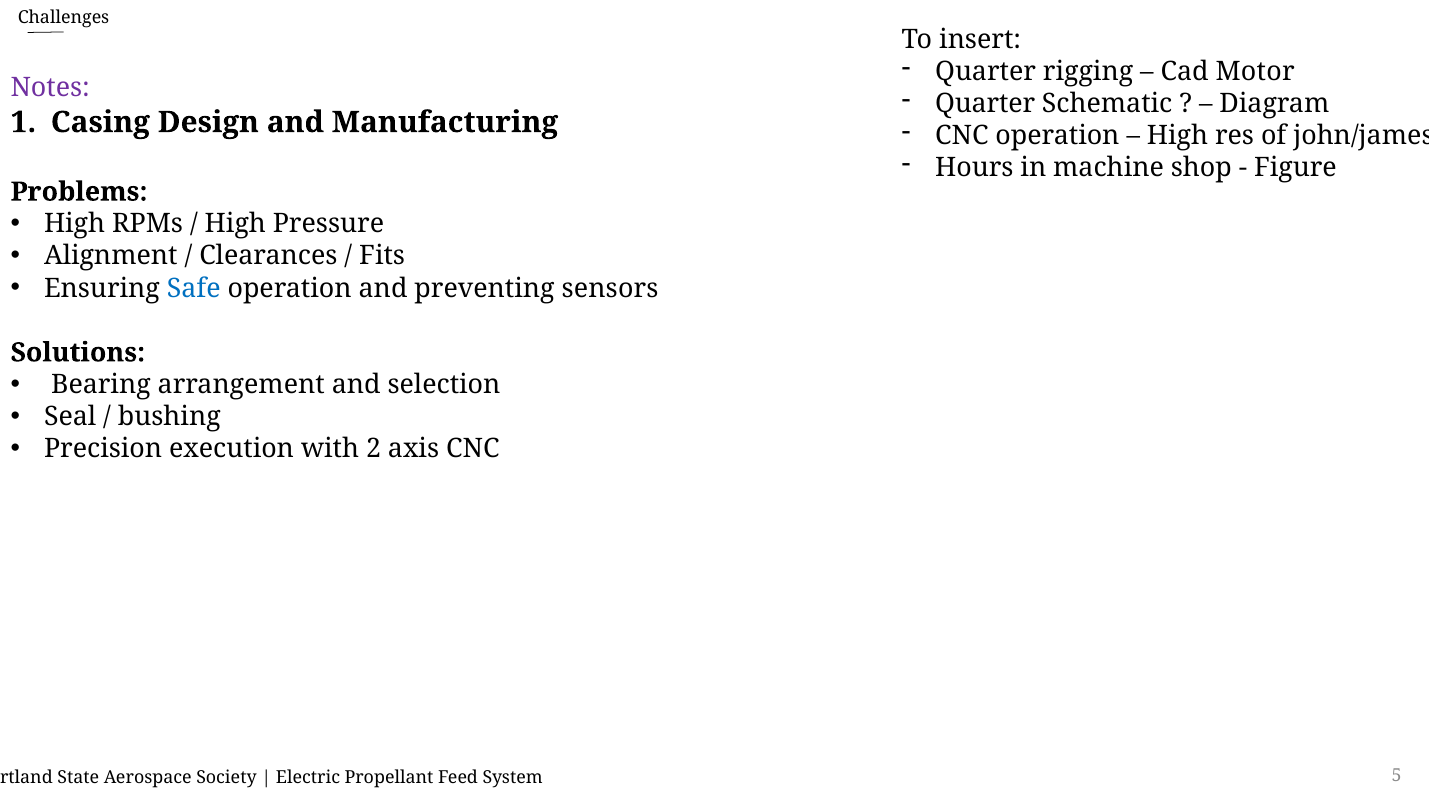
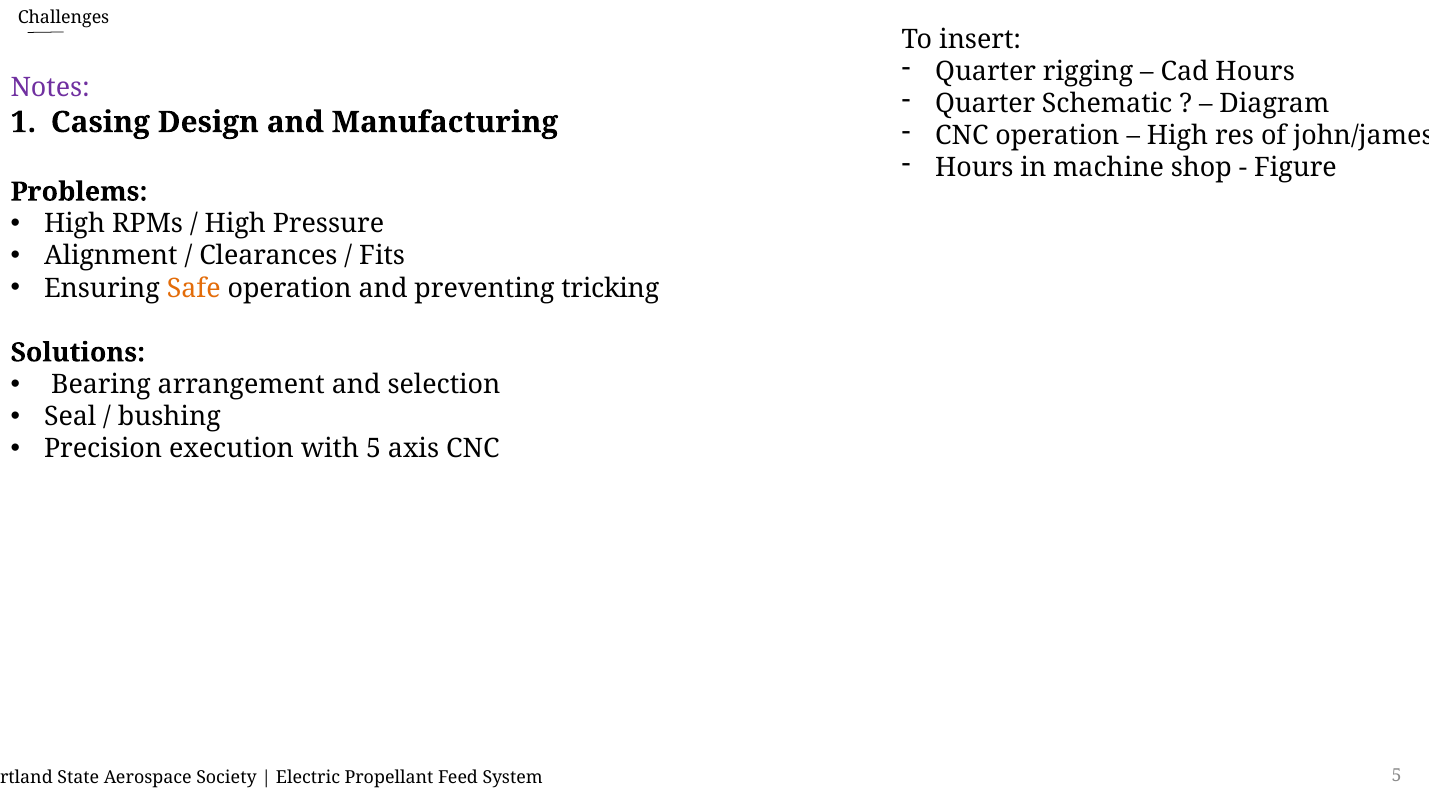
Cad Motor: Motor -> Hours
Safe colour: blue -> orange
sensors: sensors -> tricking
with 2: 2 -> 5
